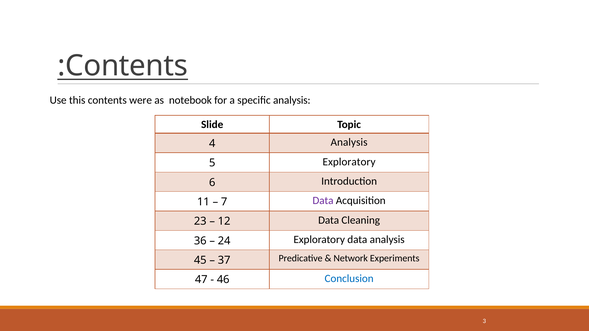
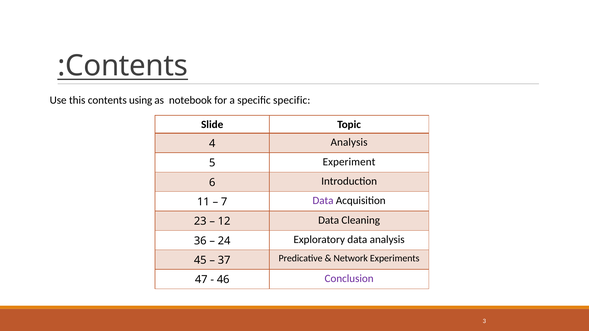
were: were -> using
specific analysis: analysis -> specific
5 Exploratory: Exploratory -> Experiment
Conclusion colour: blue -> purple
